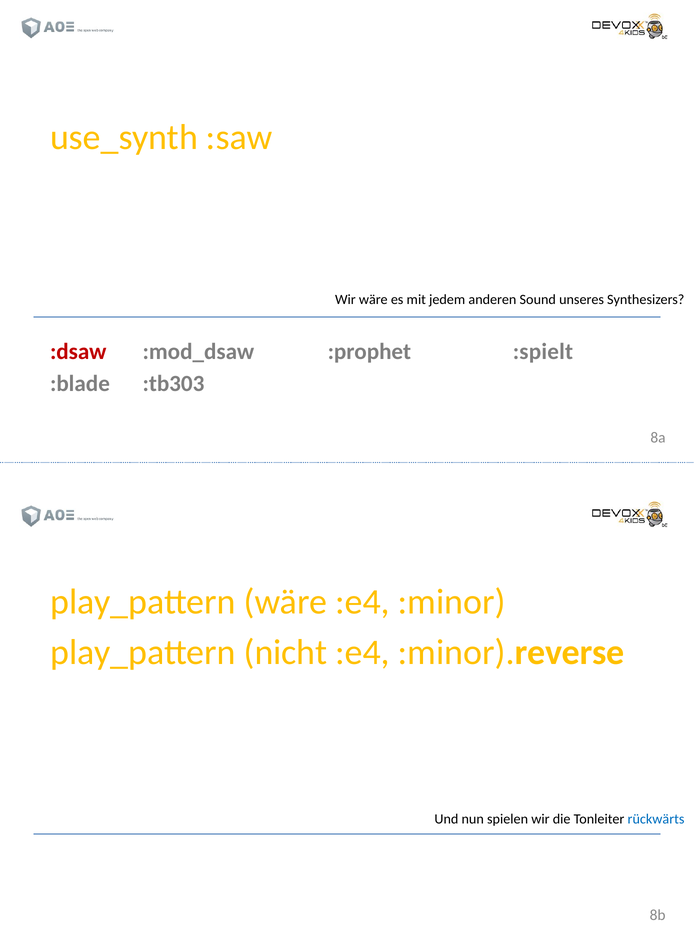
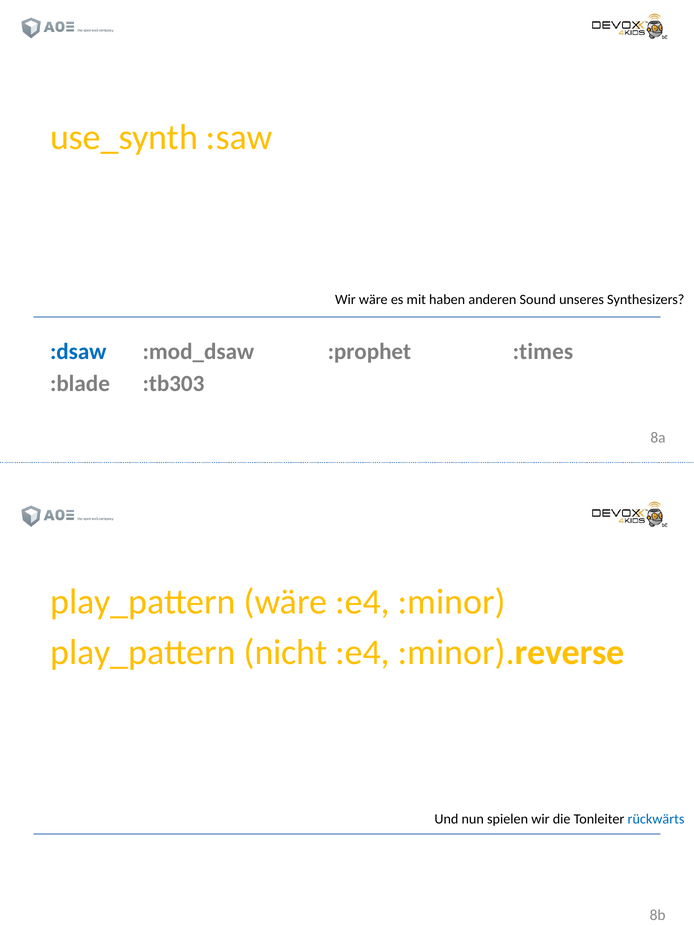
jedem: jedem -> haben
:dsaw colour: red -> blue
:spielt: :spielt -> :times
